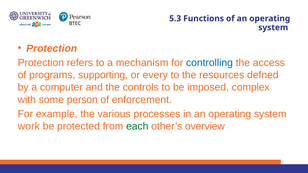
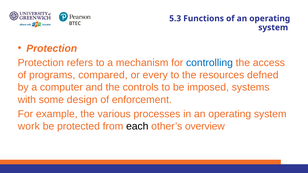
supporting: supporting -> compared
complex: complex -> systems
person: person -> design
each colour: green -> black
